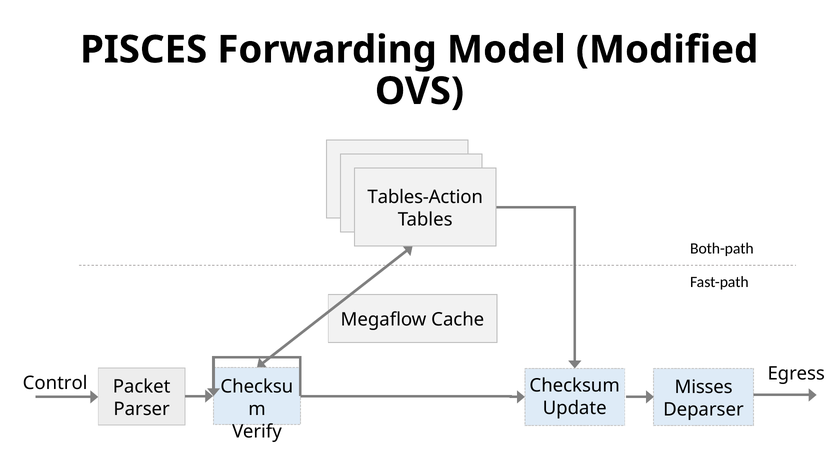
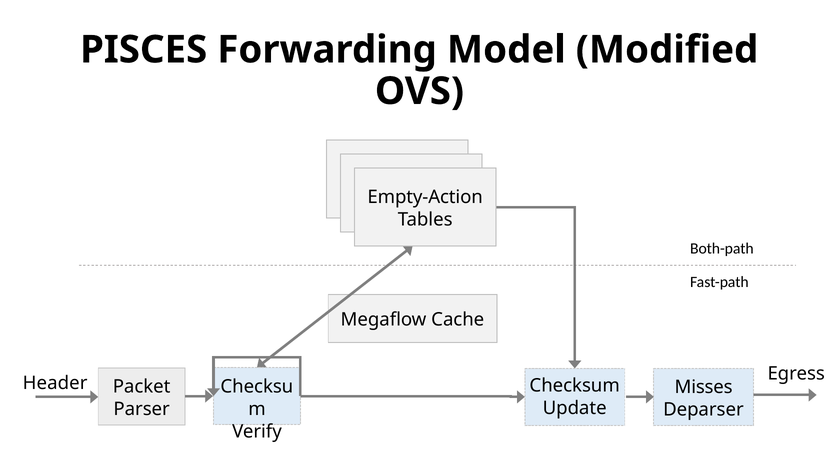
Tables-Action: Tables-Action -> Empty-Action
Control: Control -> Header
